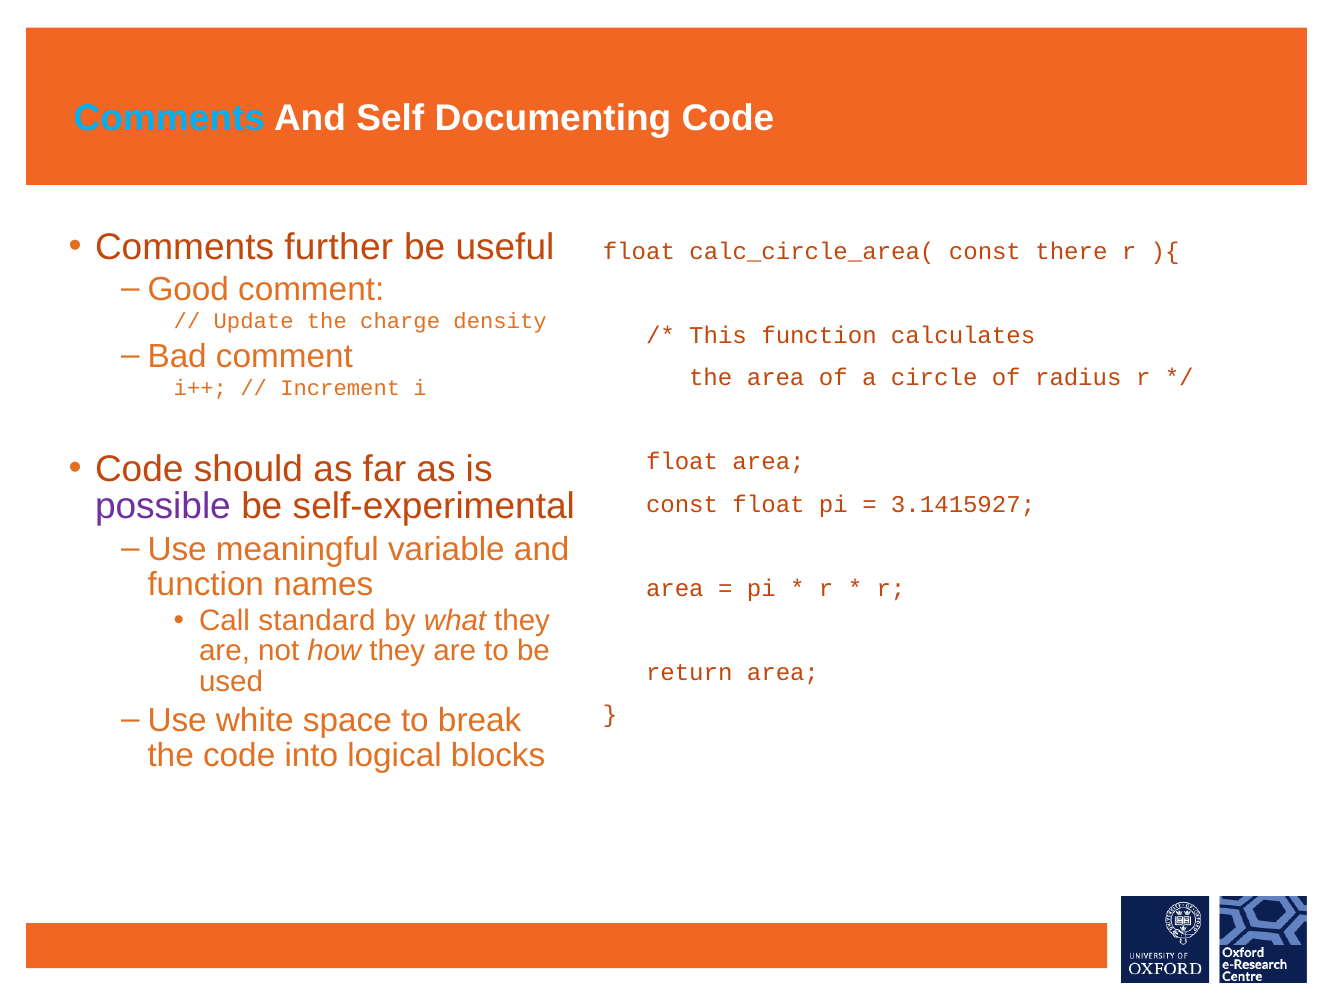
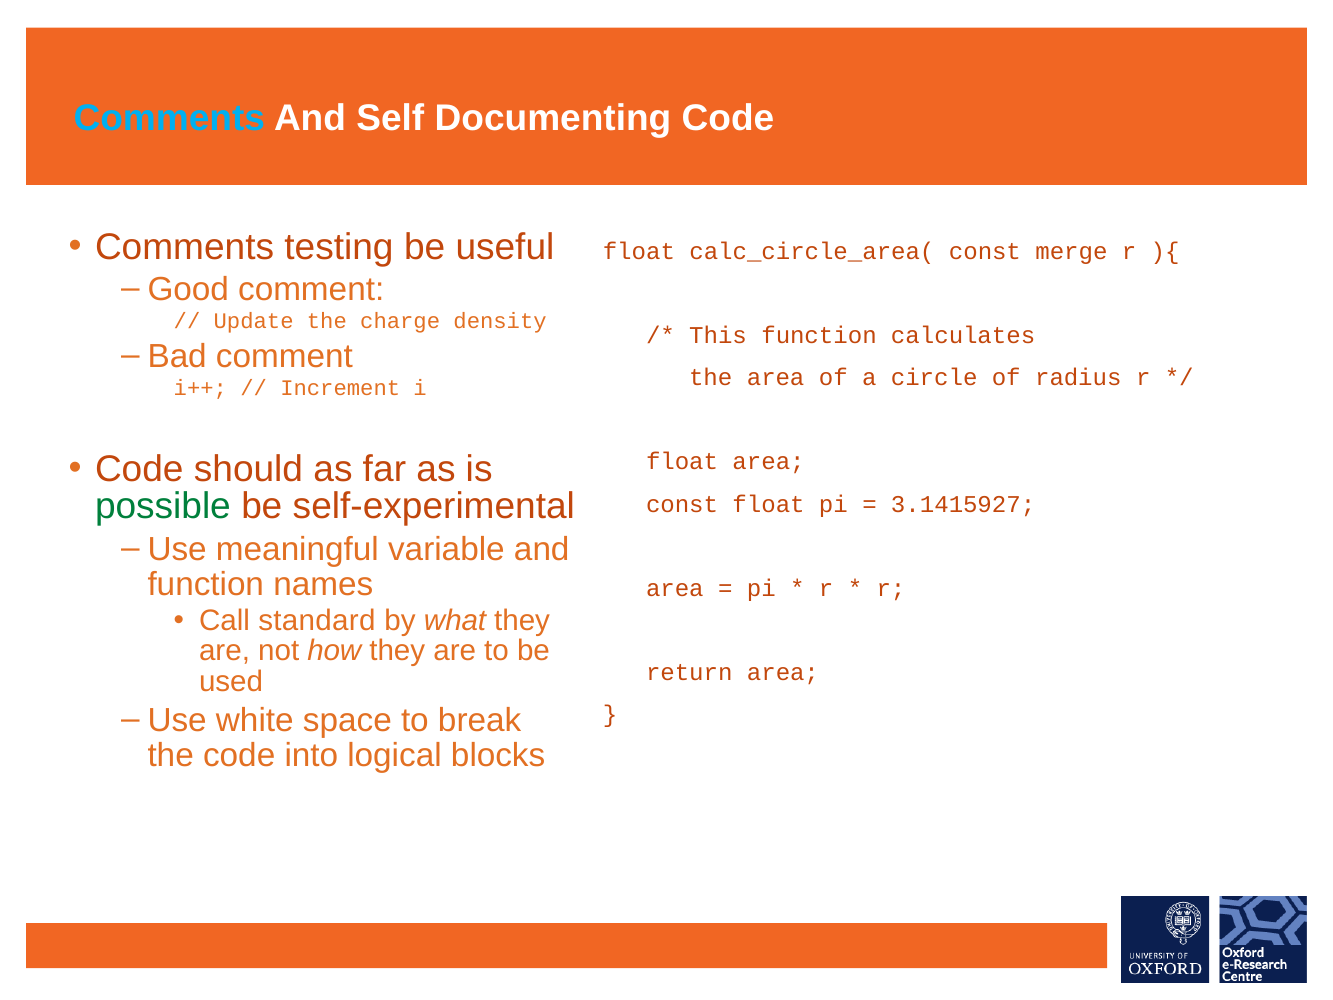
further: further -> testing
there: there -> merge
possible colour: purple -> green
